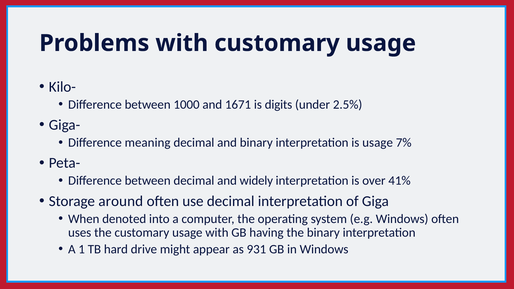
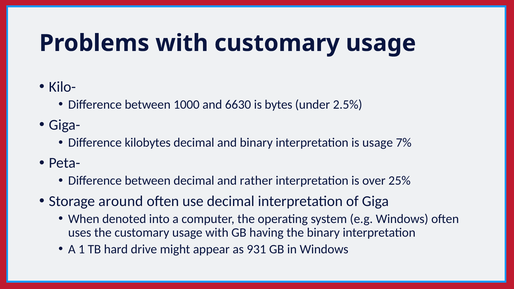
1671: 1671 -> 6630
digits: digits -> bytes
meaning: meaning -> kilobytes
widely: widely -> rather
41%: 41% -> 25%
